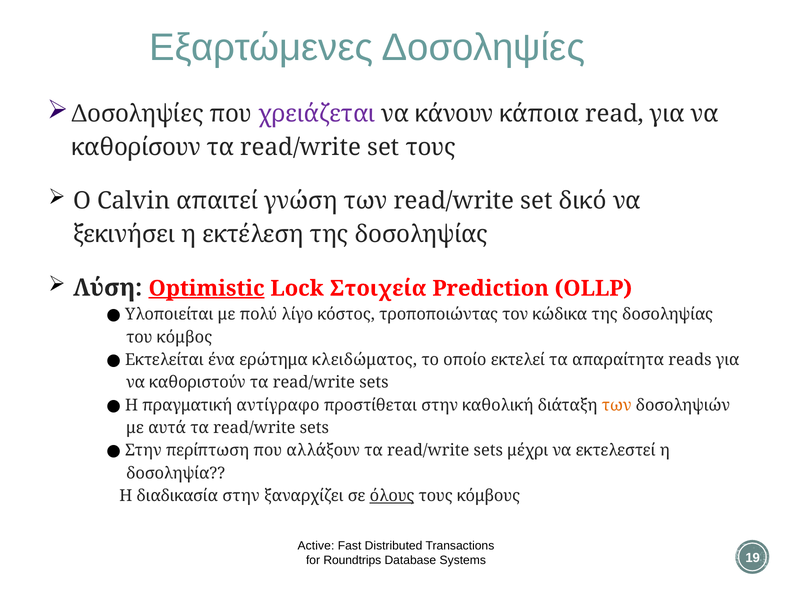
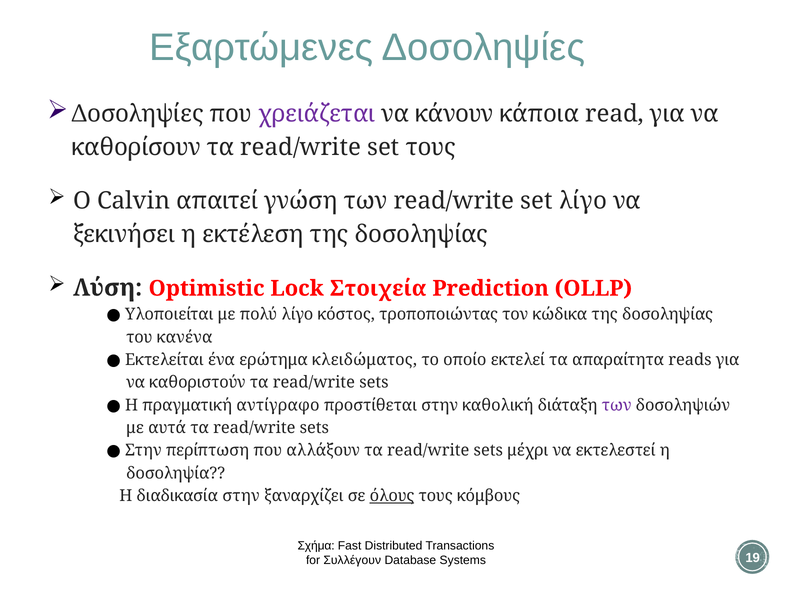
set δικό: δικό -> λίγο
Optimistic underline: present -> none
κόμβος: κόμβος -> κανένα
των at (617, 405) colour: orange -> purple
Active: Active -> Σχήμα
Roundtrips: Roundtrips -> Συλλέγουν
